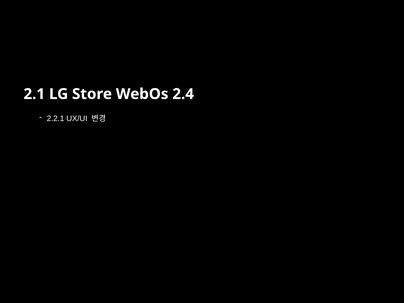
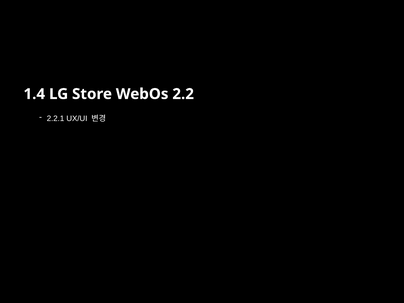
2.1: 2.1 -> 1.4
2.4: 2.4 -> 2.2
